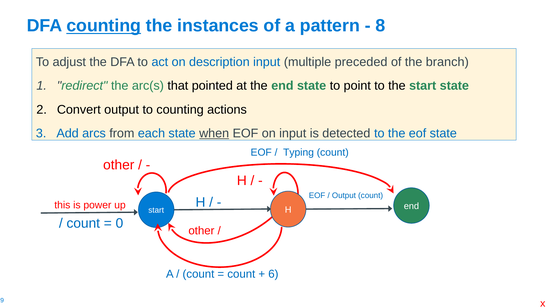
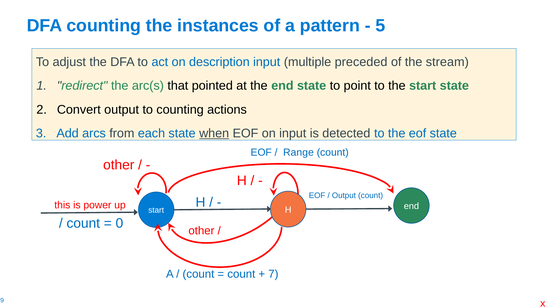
counting at (104, 26) underline: present -> none
8: 8 -> 5
branch: branch -> stream
Typing: Typing -> Range
6: 6 -> 7
